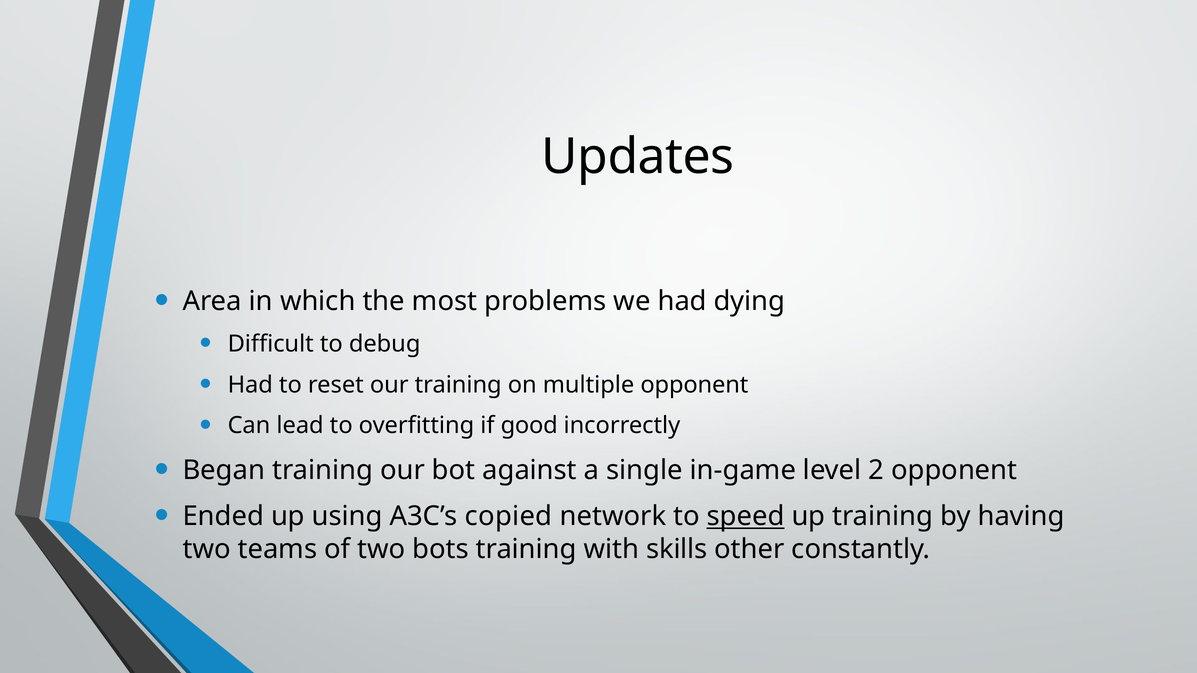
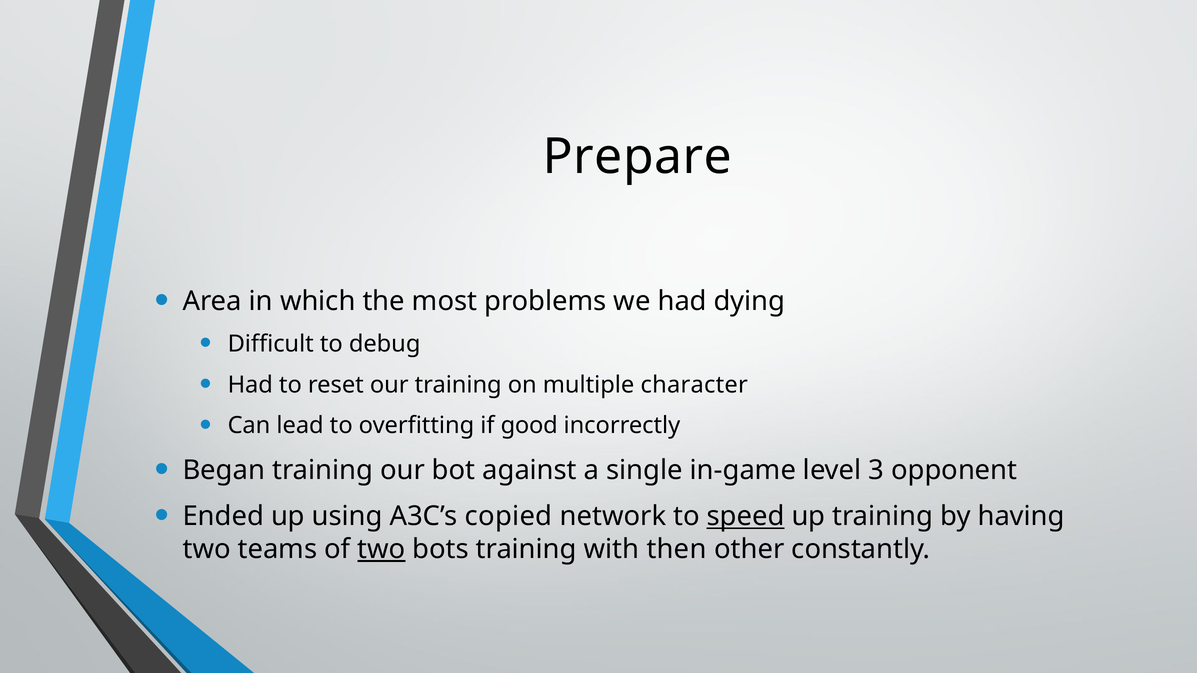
Updates: Updates -> Prepare
multiple opponent: opponent -> character
2: 2 -> 3
two at (381, 550) underline: none -> present
skills: skills -> then
